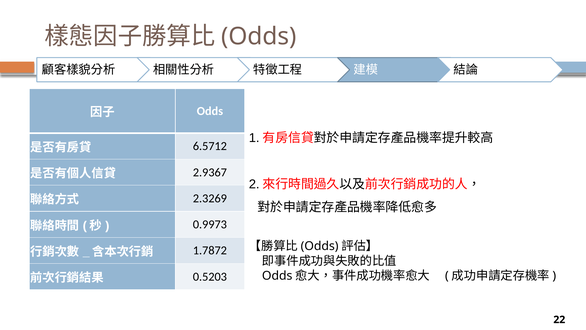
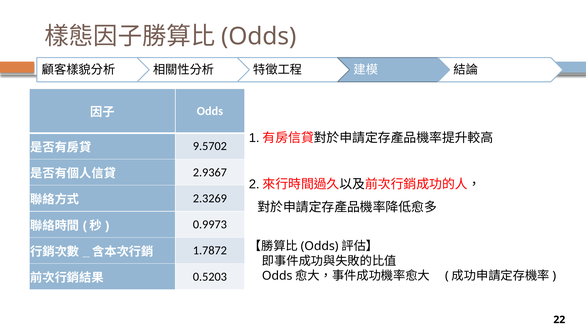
6.5712: 6.5712 -> 9.5702
